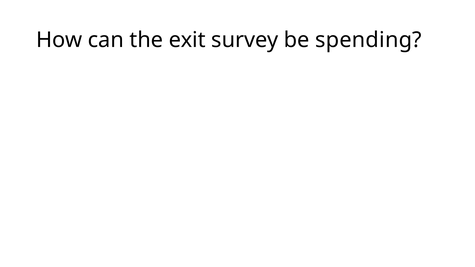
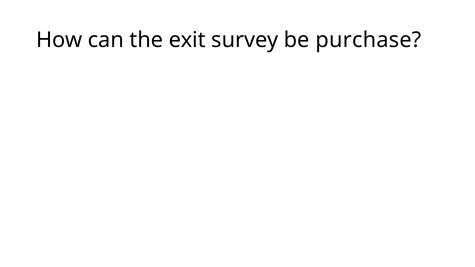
spending: spending -> purchase
